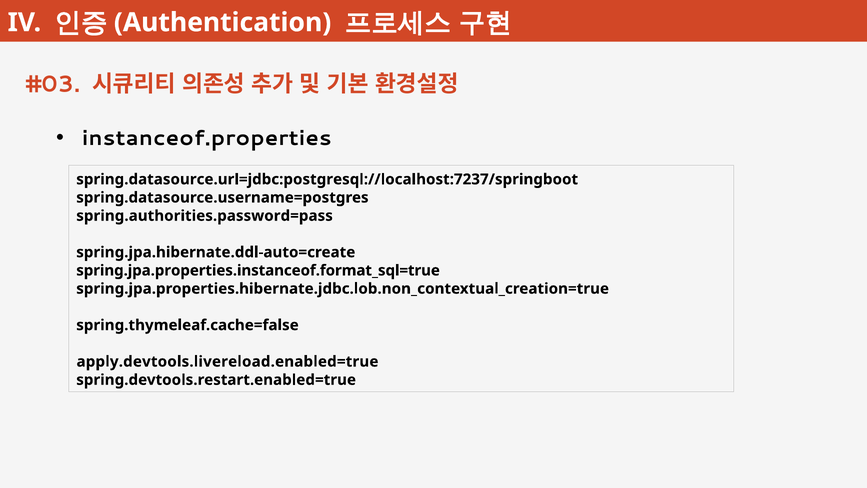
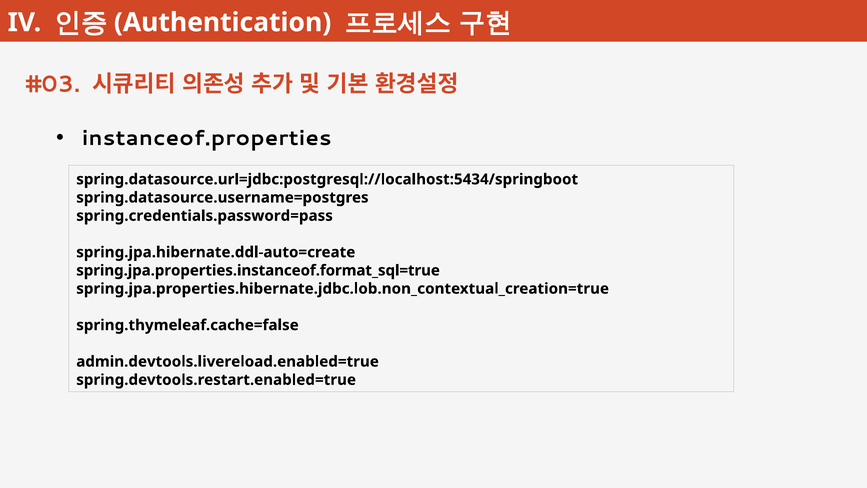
spring.datasource.url=jdbc:postgresql://localhost:7237/springboot: spring.datasource.url=jdbc:postgresql://localhost:7237/springboot -> spring.datasource.url=jdbc:postgresql://localhost:5434/springboot
spring.authorities.password=pass: spring.authorities.password=pass -> spring.credentials.password=pass
apply.devtools.livereload.enabled=true: apply.devtools.livereload.enabled=true -> admin.devtools.livereload.enabled=true
